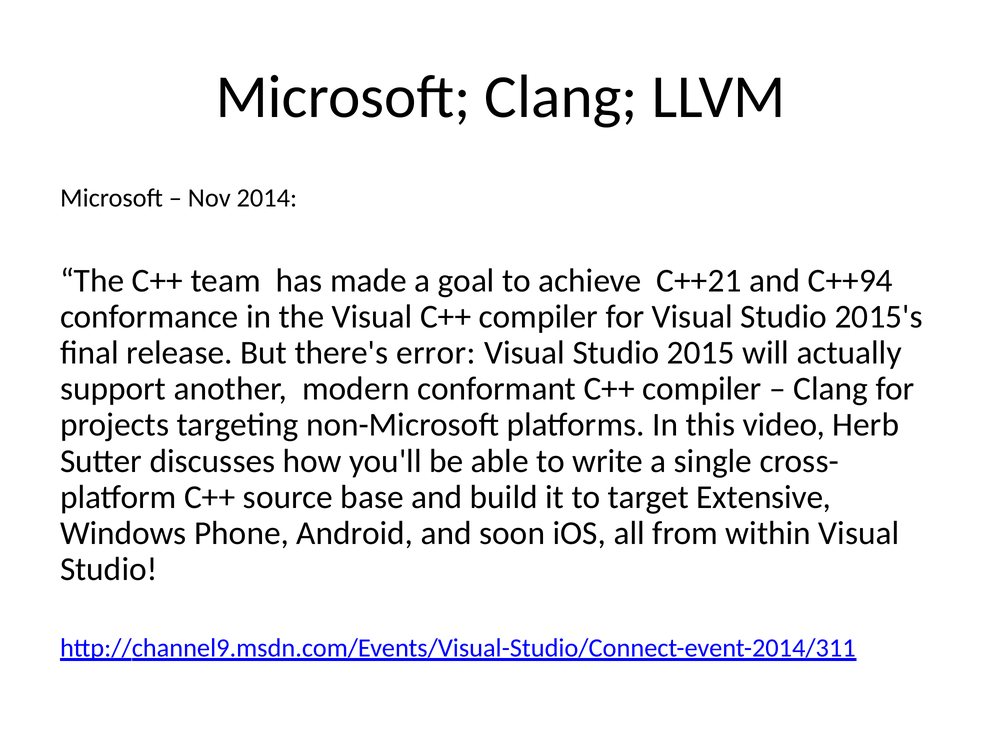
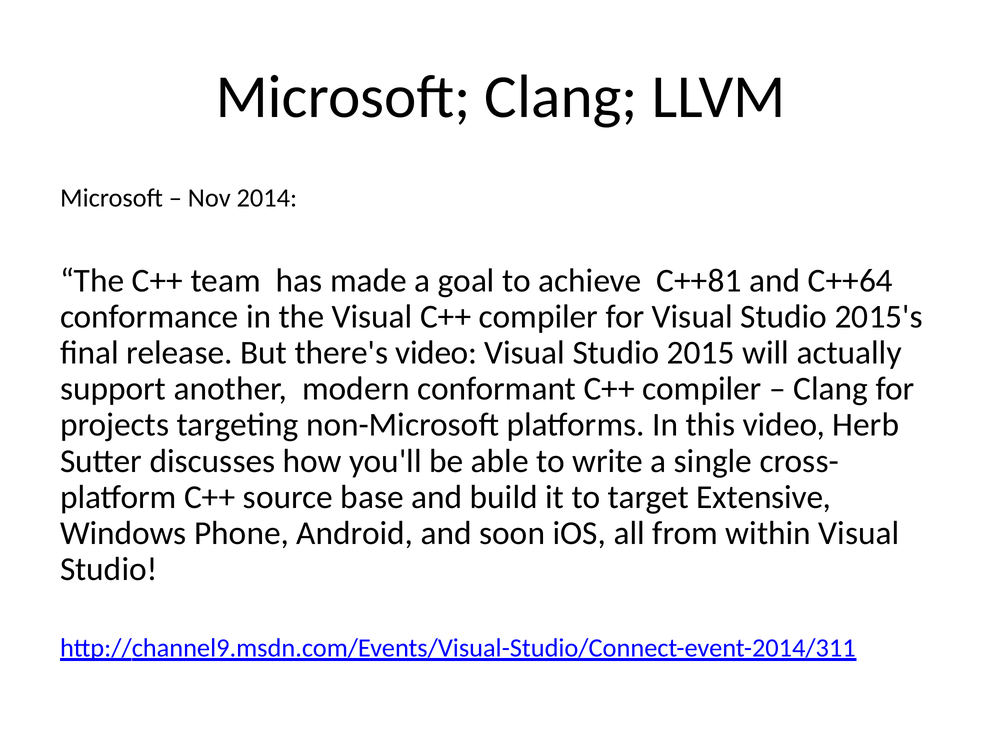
C++21: C++21 -> C++81
C++94: C++94 -> C++64
there's error: error -> video
